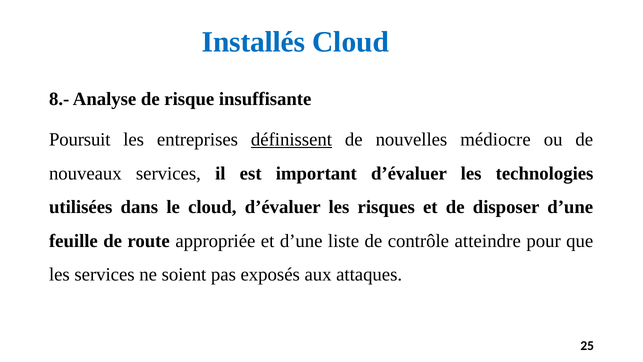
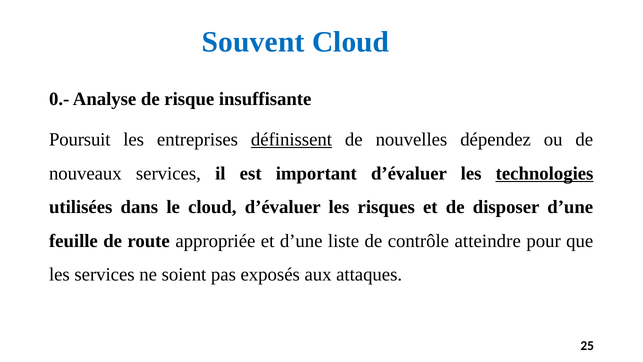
Installés: Installés -> Souvent
8.-: 8.- -> 0.-
médiocre: médiocre -> dépendez
technologies underline: none -> present
